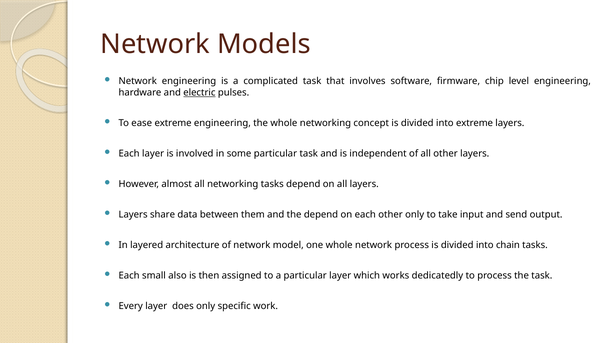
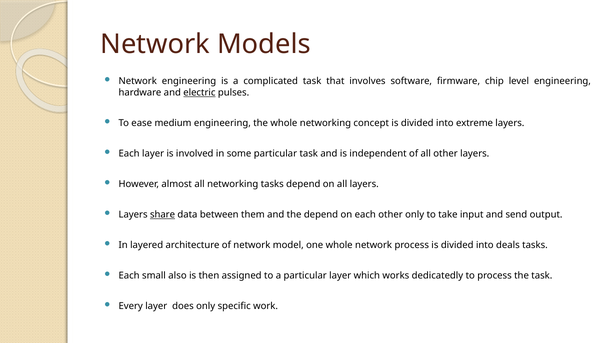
ease extreme: extreme -> medium
share underline: none -> present
chain: chain -> deals
